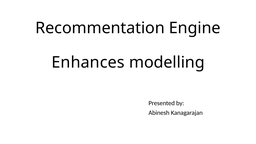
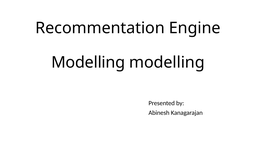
Enhances at (88, 62): Enhances -> Modelling
